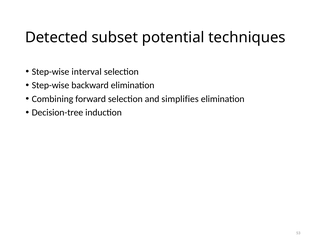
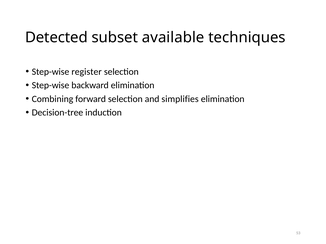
potential: potential -> available
interval: interval -> register
